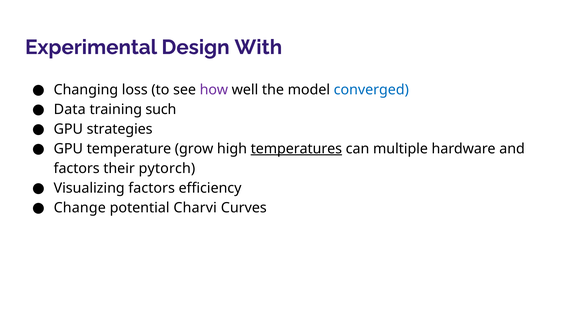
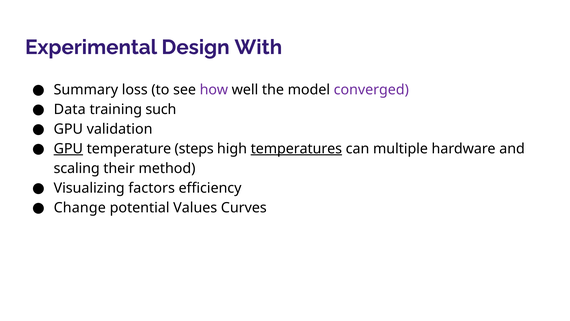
Changing: Changing -> Summary
converged colour: blue -> purple
strategies: strategies -> validation
GPU at (68, 149) underline: none -> present
grow: grow -> steps
factors at (77, 168): factors -> scaling
pytorch: pytorch -> method
Charvi: Charvi -> Values
